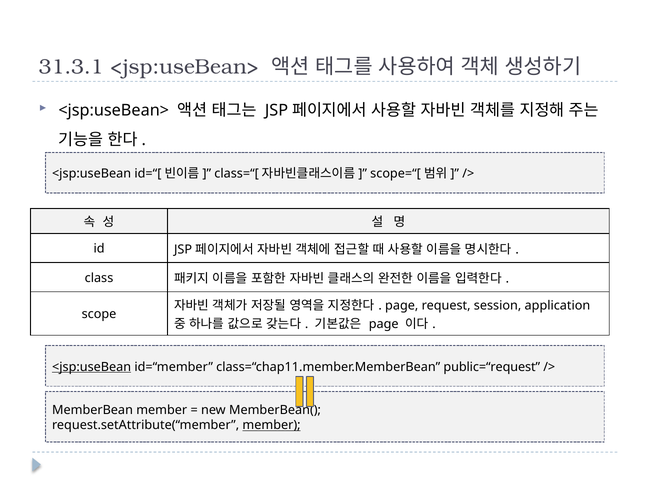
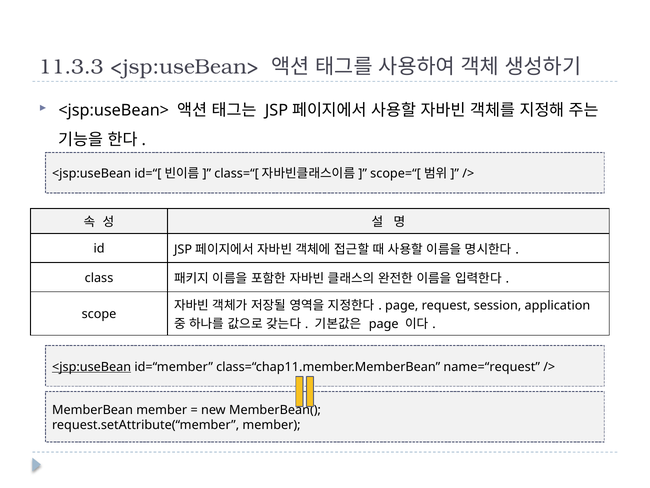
31.3.1: 31.3.1 -> 11.3.3
public=“request: public=“request -> name=“request
member at (272, 425) underline: present -> none
